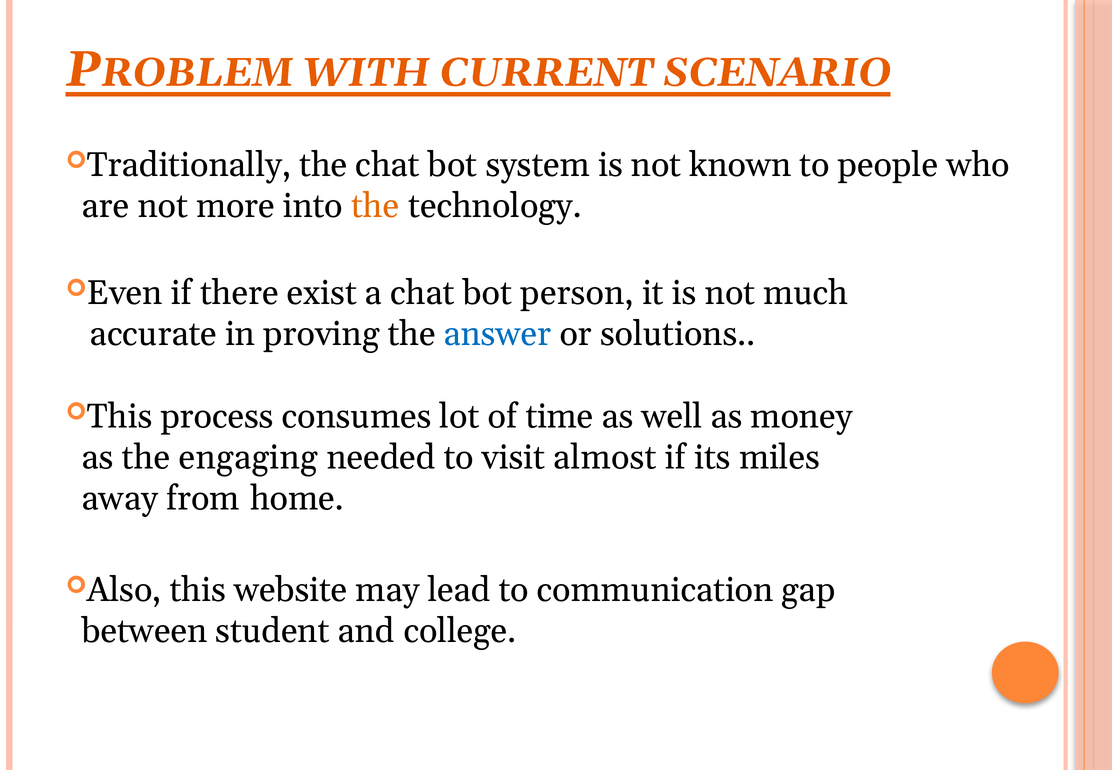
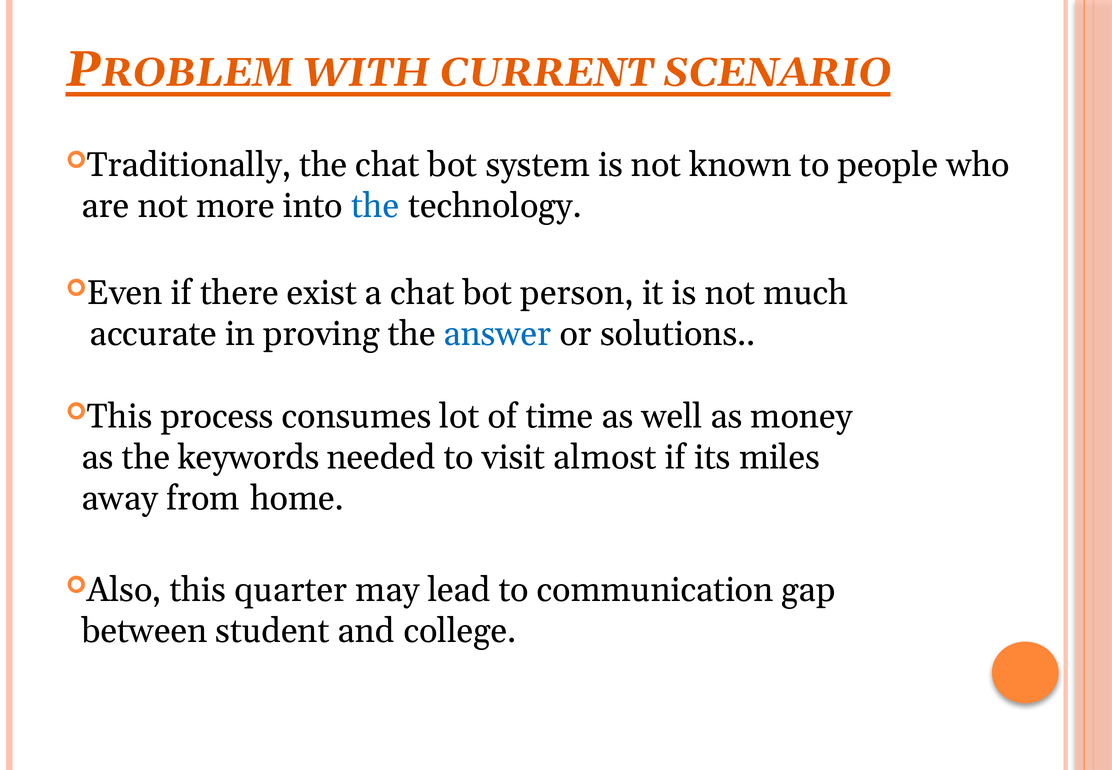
the at (375, 206) colour: orange -> blue
engaging: engaging -> keywords
website: website -> quarter
